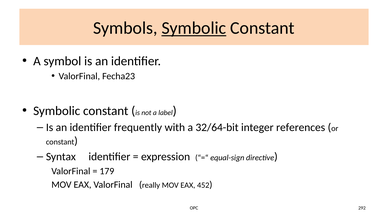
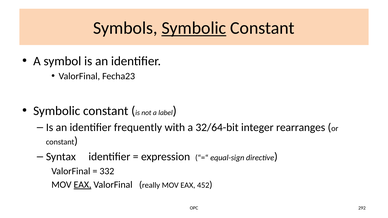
references: references -> rearranges
179: 179 -> 332
EAX at (83, 185) underline: none -> present
